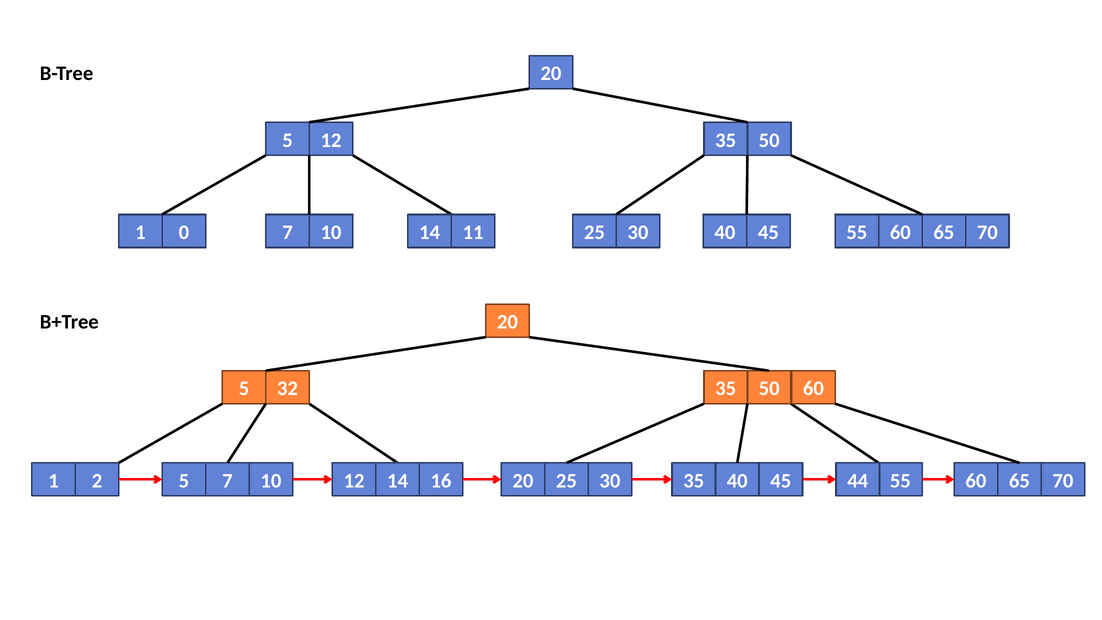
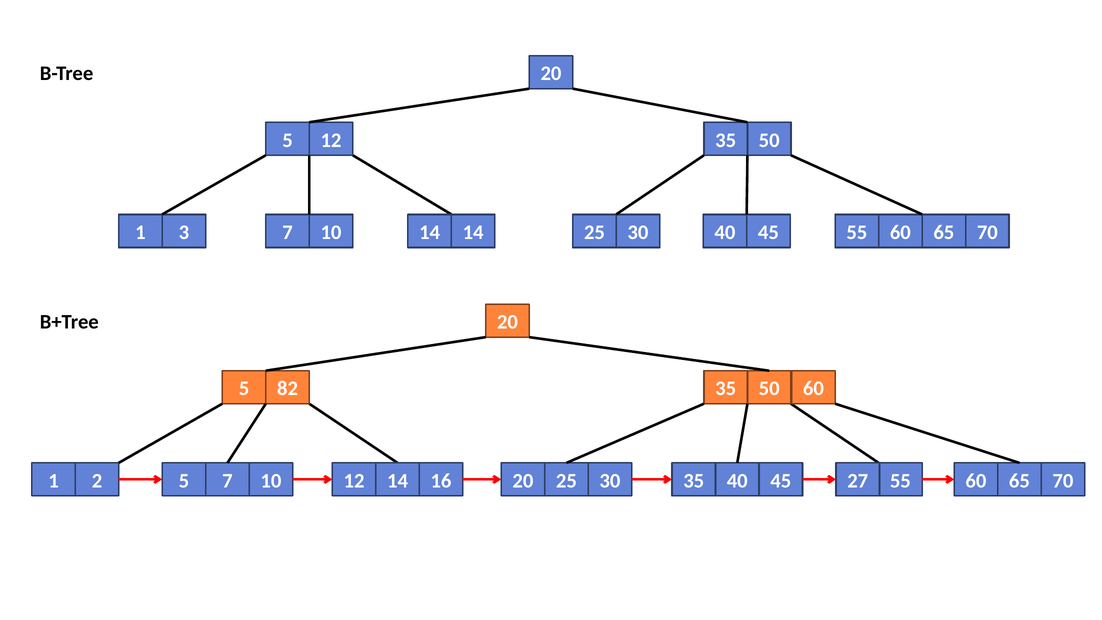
0: 0 -> 3
14 11: 11 -> 14
32: 32 -> 82
44: 44 -> 27
